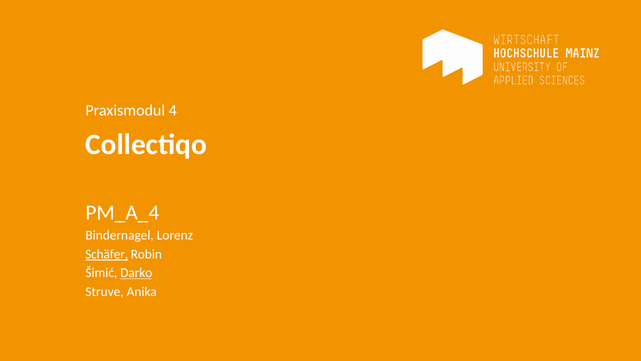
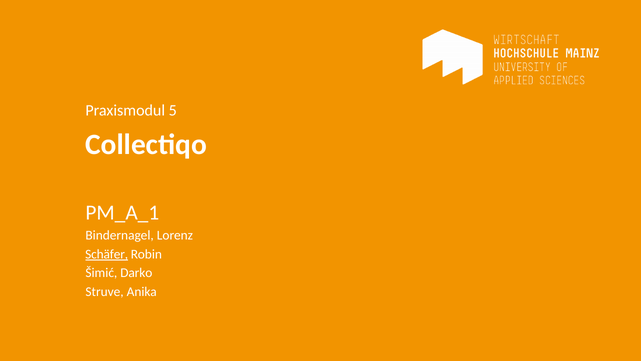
4: 4 -> 5
PM_A_4: PM_A_4 -> PM_A_1
Darko underline: present -> none
